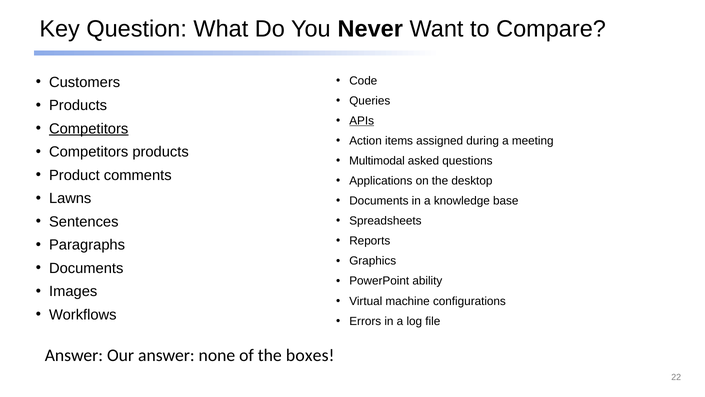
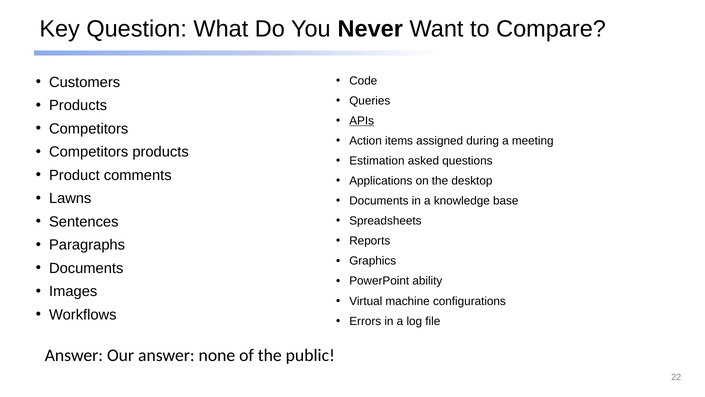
Competitors at (89, 129) underline: present -> none
Multimodal: Multimodal -> Estimation
boxes: boxes -> public
